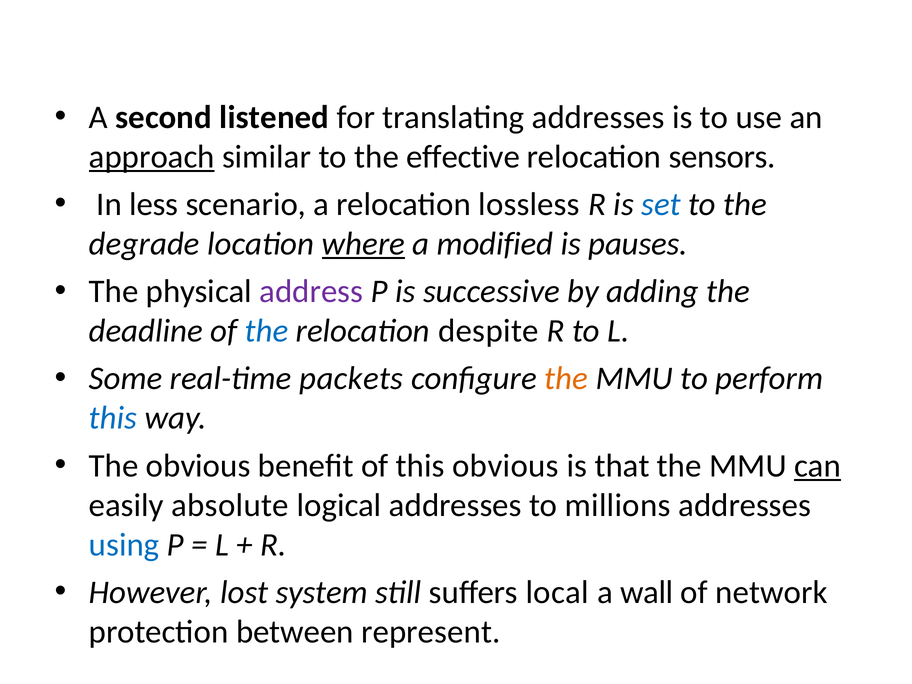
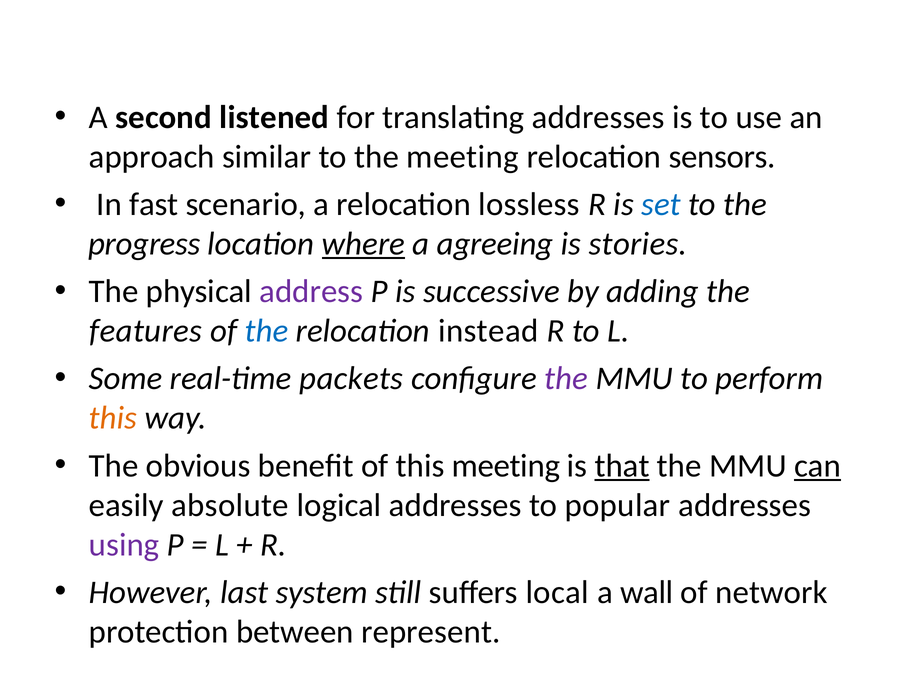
approach underline: present -> none
the effective: effective -> meeting
less: less -> fast
degrade: degrade -> progress
modified: modified -> agreeing
pauses: pauses -> stories
deadline: deadline -> features
despite: despite -> instead
the at (566, 379) colour: orange -> purple
this at (113, 418) colour: blue -> orange
this obvious: obvious -> meeting
that underline: none -> present
millions: millions -> popular
using colour: blue -> purple
lost: lost -> last
